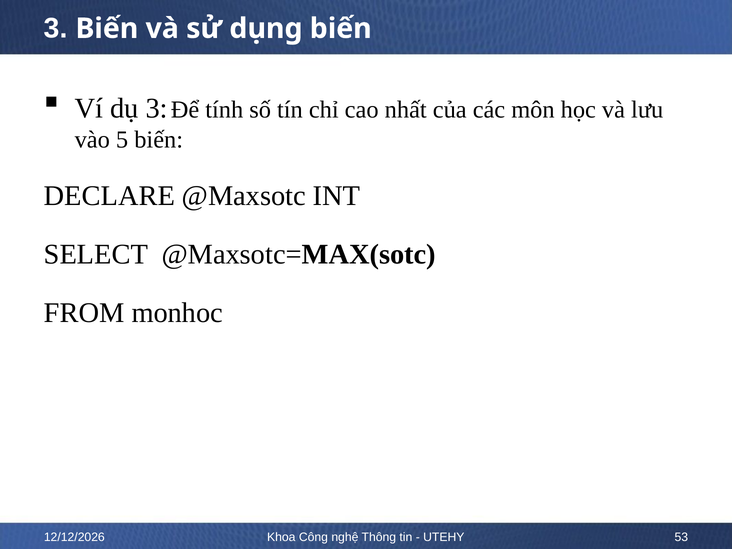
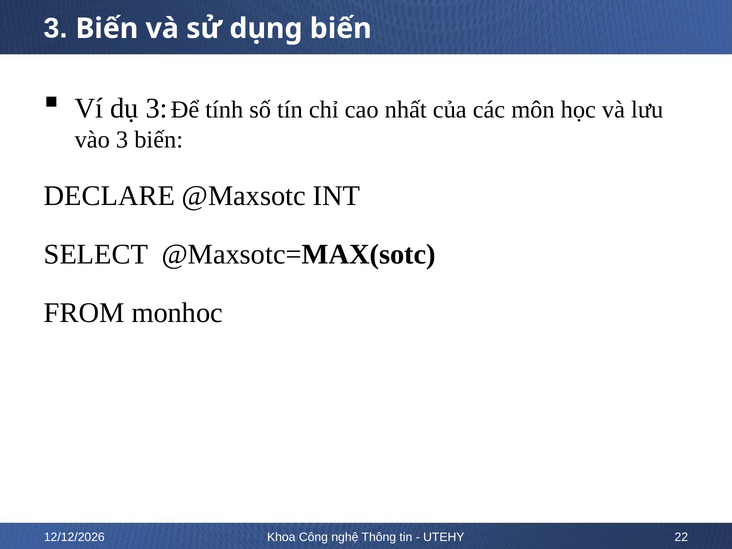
vào 5: 5 -> 3
53: 53 -> 22
